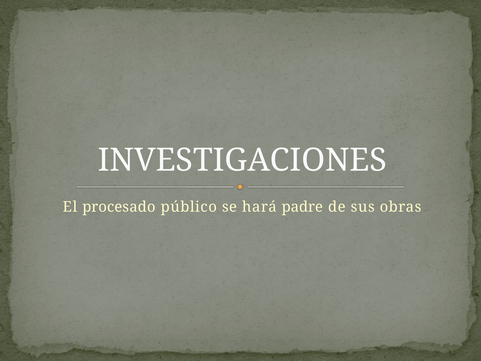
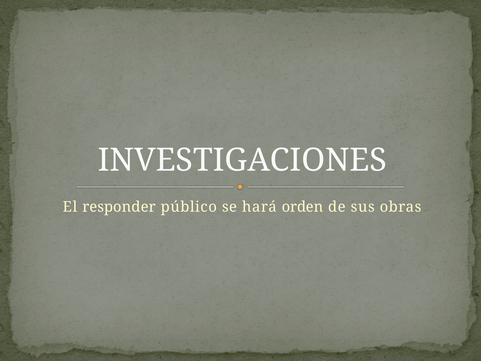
procesado: procesado -> responder
padre: padre -> orden
